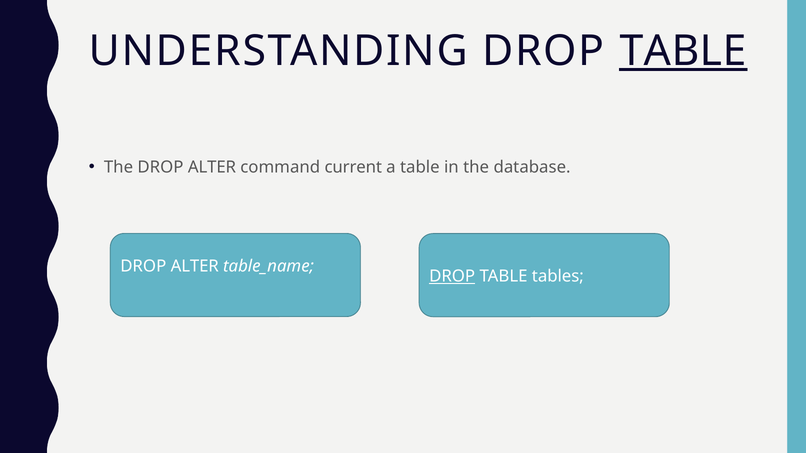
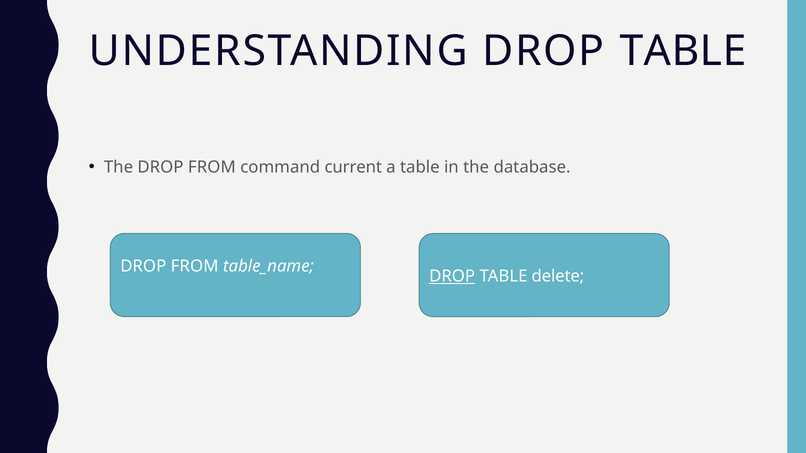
TABLE at (683, 51) underline: present -> none
The DROP ALTER: ALTER -> FROM
ALTER at (195, 266): ALTER -> FROM
tables: tables -> delete
